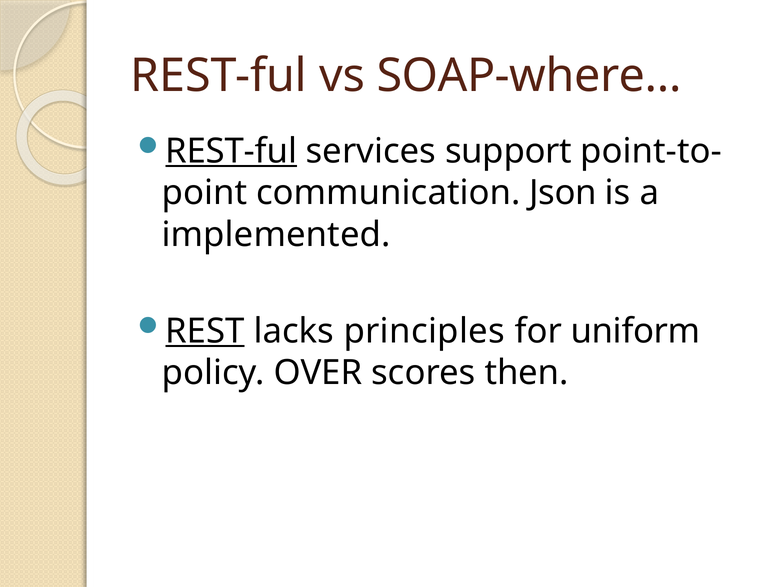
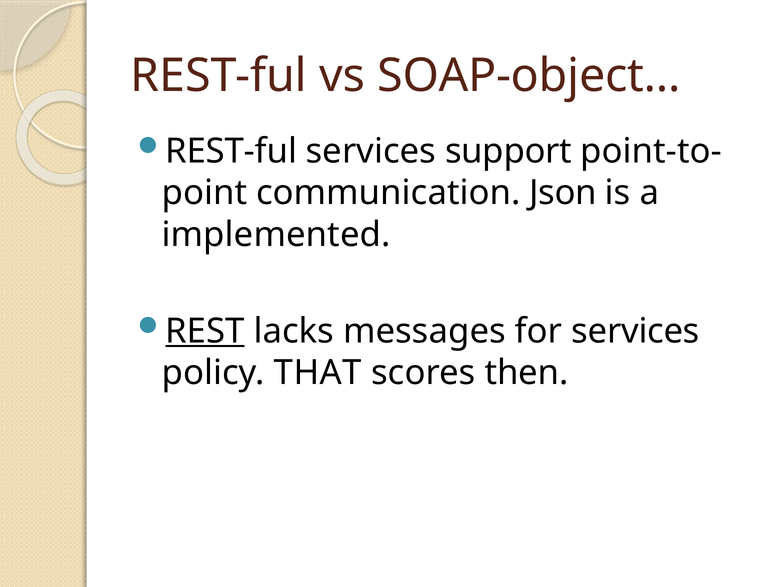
SOAP-where…: SOAP-where… -> SOAP-object…
REST-ful at (231, 151) underline: present -> none
principles: principles -> messages
for uniform: uniform -> services
OVER: OVER -> THAT
